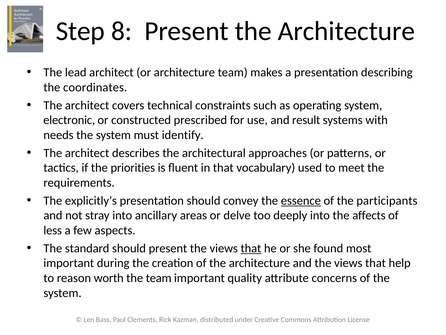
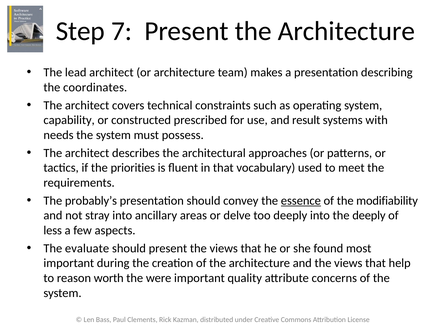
8: 8 -> 7
electronic: electronic -> capability
identify: identify -> possess
explicitly’s: explicitly’s -> probably’s
participants: participants -> modifiability
the affects: affects -> deeply
standard: standard -> evaluate
that at (251, 248) underline: present -> none
the team: team -> were
